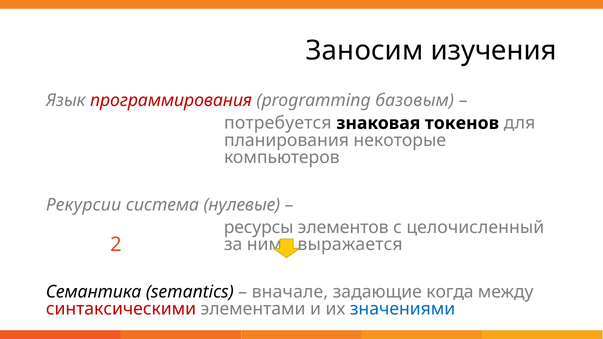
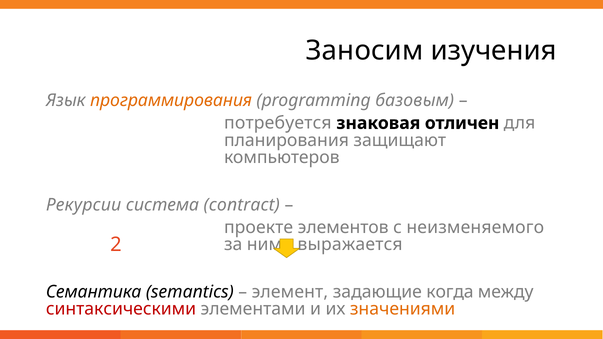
программирования colour: red -> orange
токенов: токенов -> отличен
некоторые: некоторые -> защищают
нулевые: нулевые -> contract
ресурсы: ресурсы -> проекте
целочисленный: целочисленный -> неизменяемого
вначале: вначале -> элемент
значениями colour: blue -> orange
